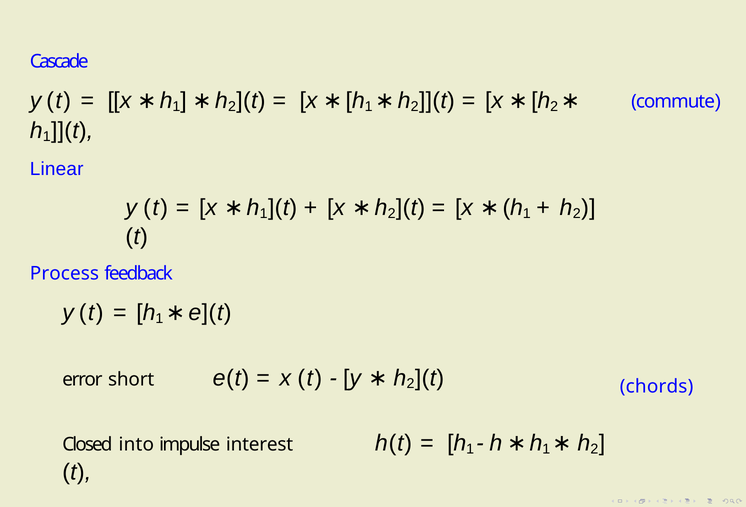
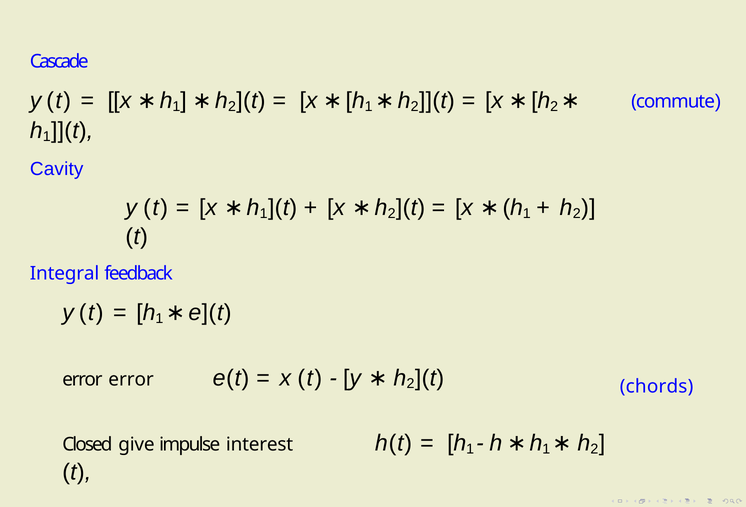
Linear: Linear -> Cavity
Process: Process -> Integral
error short: short -> error
into: into -> give
